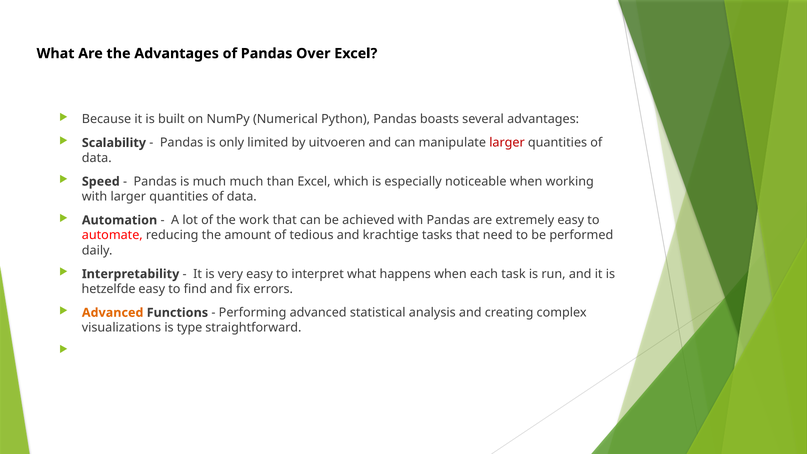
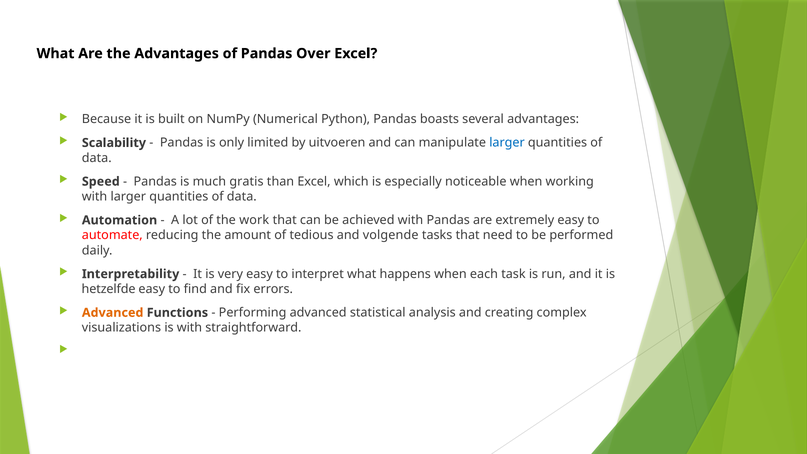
larger at (507, 143) colour: red -> blue
much much: much -> gratis
krachtige: krachtige -> volgende
is type: type -> with
